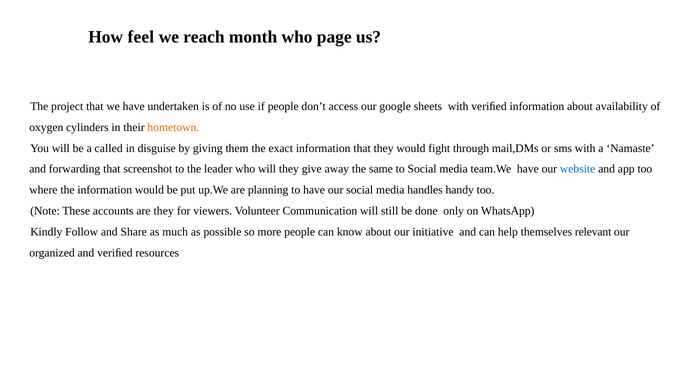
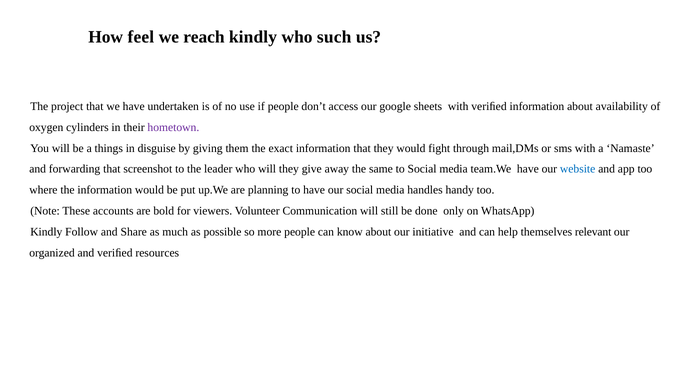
reach month: month -> kindly
page: page -> such
hometown colour: orange -> purple
called: called -> things
are they: they -> bold
